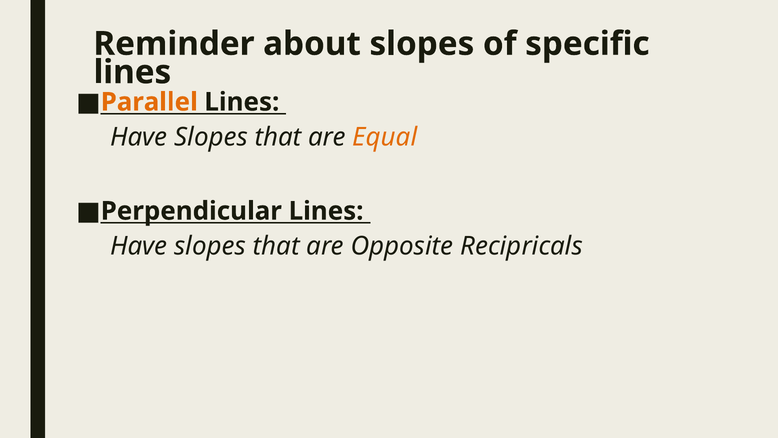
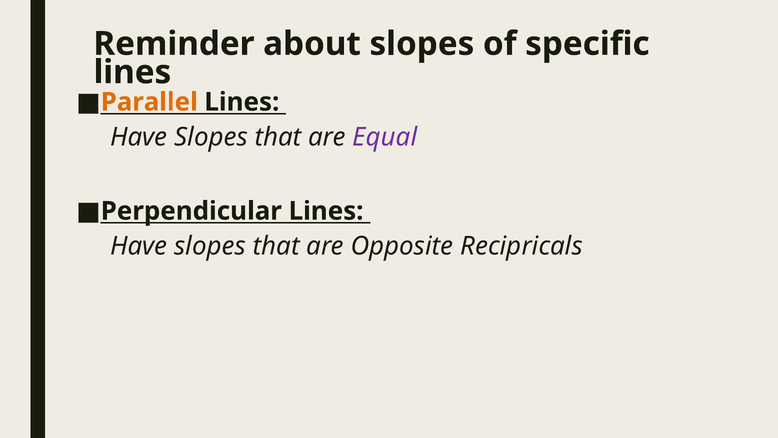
Equal colour: orange -> purple
